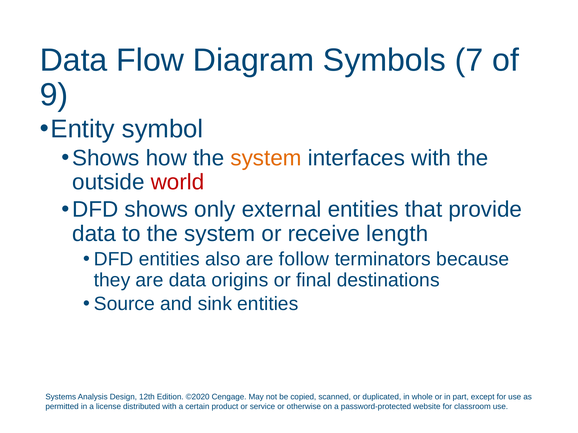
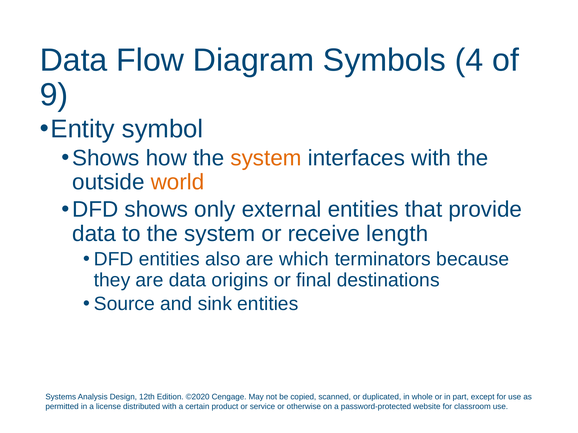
7: 7 -> 4
world colour: red -> orange
follow: follow -> which
